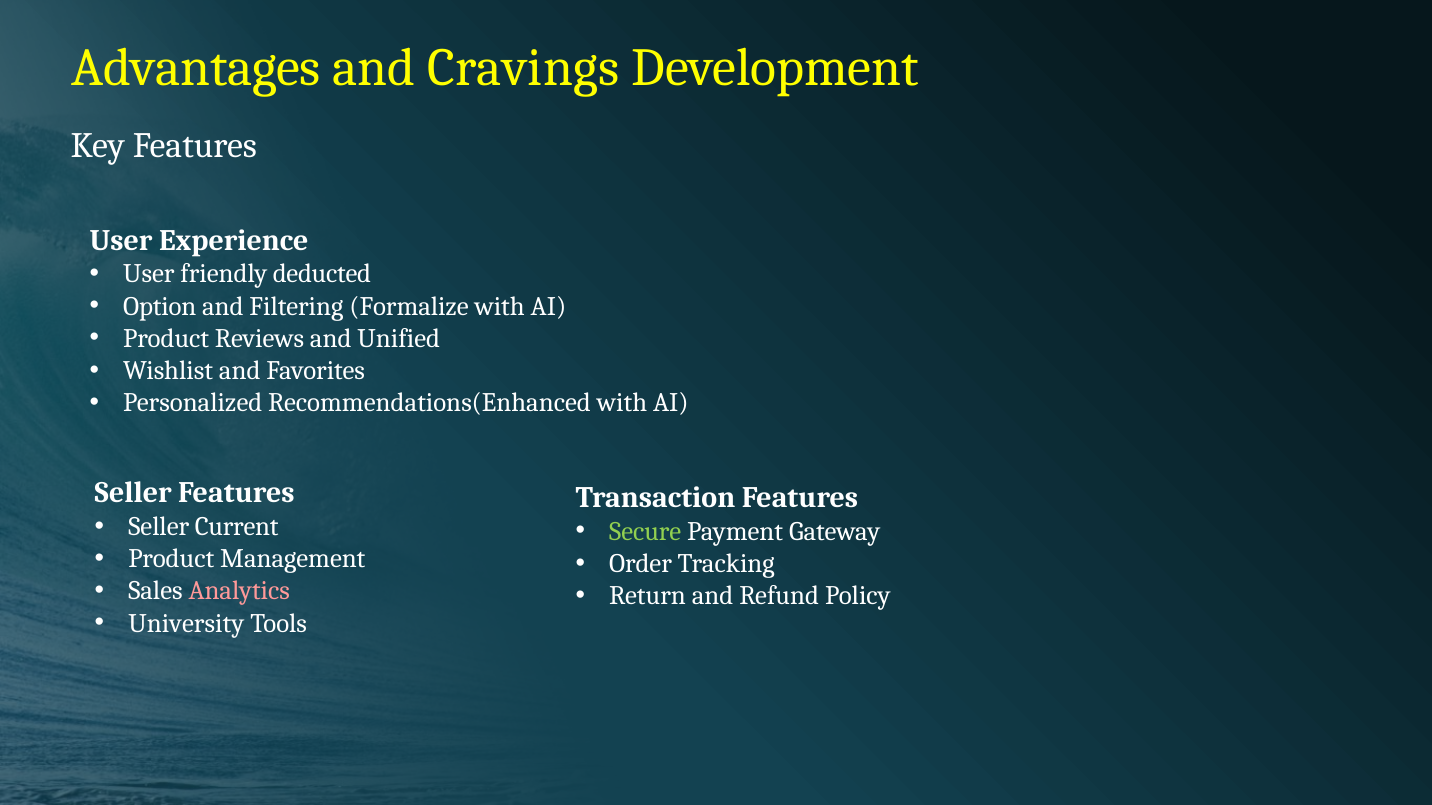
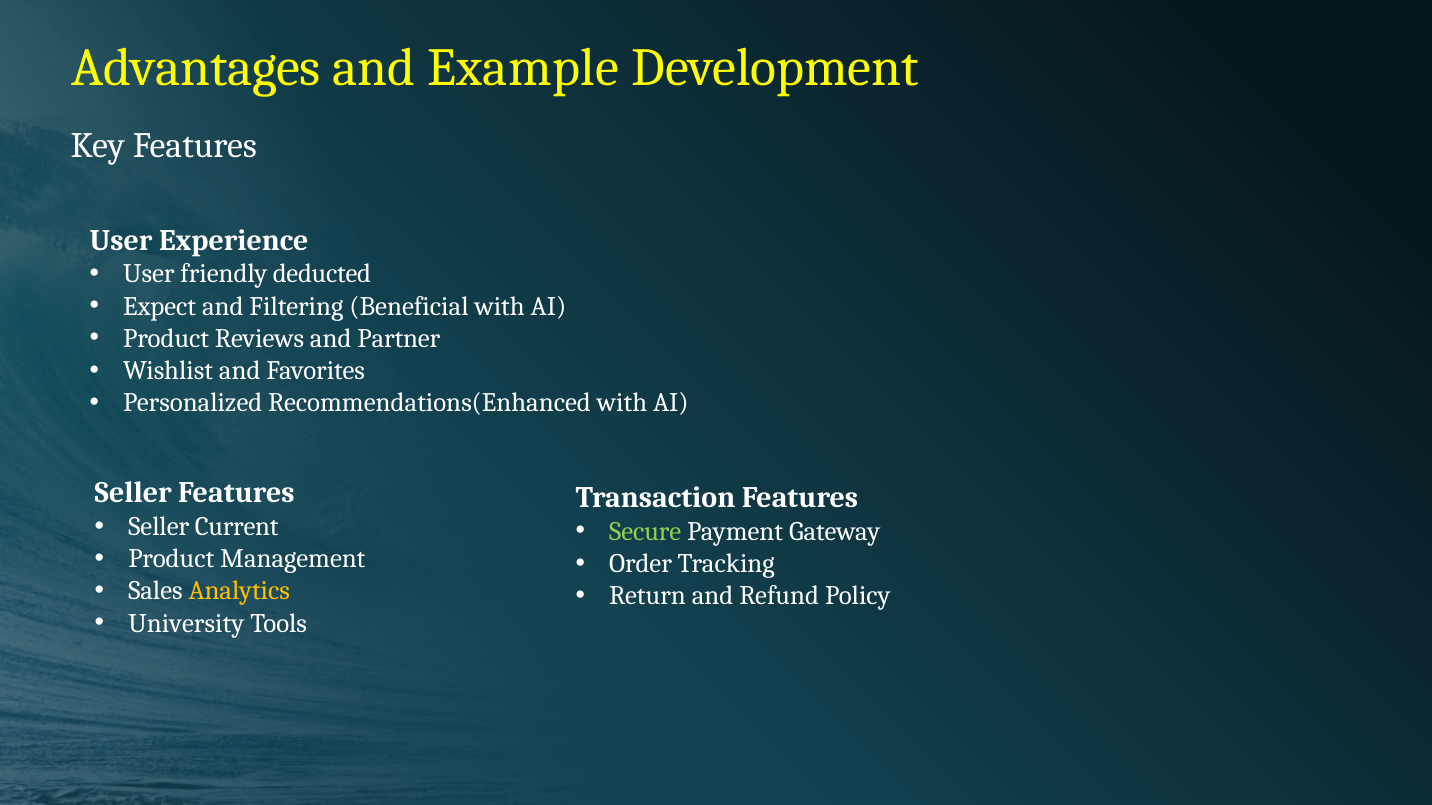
Cravings: Cravings -> Example
Option: Option -> Expect
Formalize: Formalize -> Beneficial
Unified: Unified -> Partner
Analytics colour: pink -> yellow
